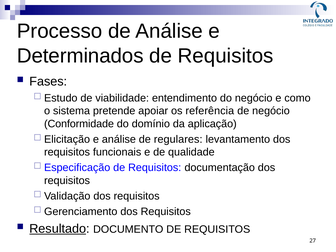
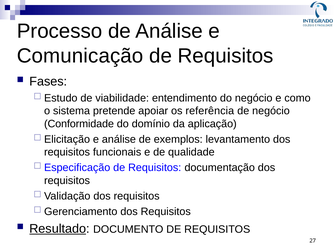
Determinados: Determinados -> Comunicação
regulares: regulares -> exemplos
